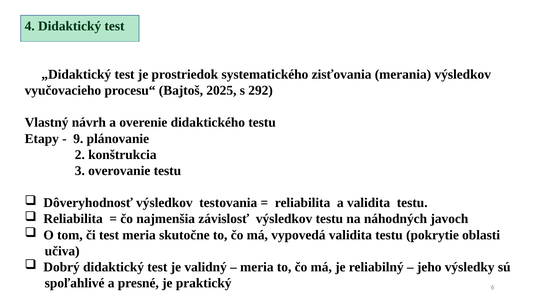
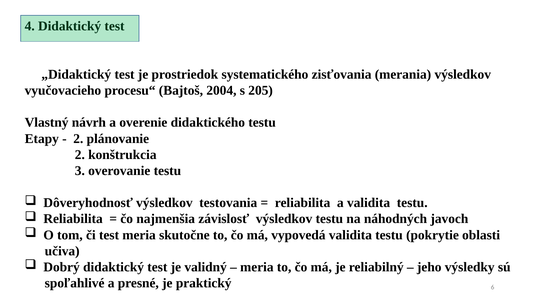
2025: 2025 -> 2004
292: 292 -> 205
9 at (78, 139): 9 -> 2
